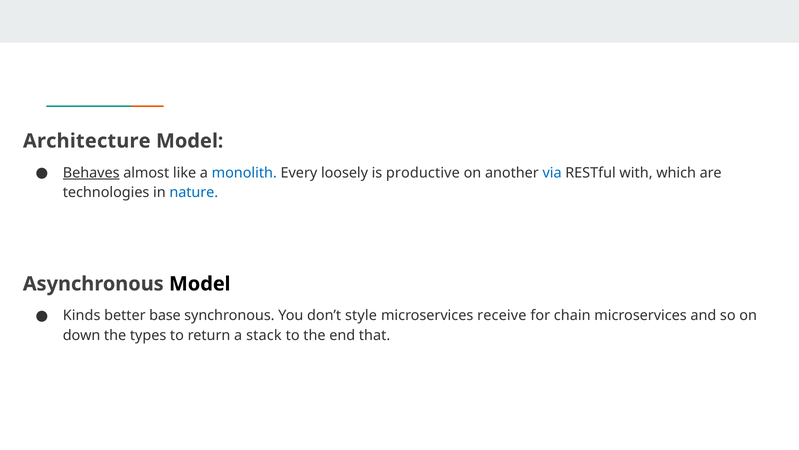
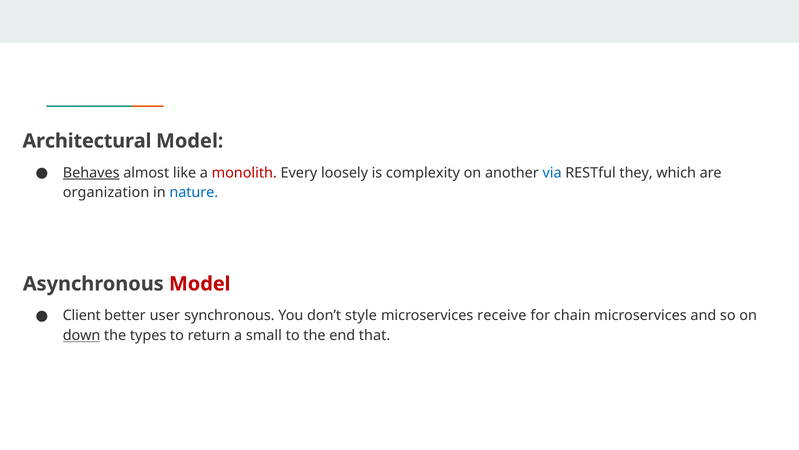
Architecture: Architecture -> Architectural
monolith colour: blue -> red
productive: productive -> complexity
with: with -> they
technologies: technologies -> organization
Model at (200, 284) colour: black -> red
Kinds: Kinds -> Client
base: base -> user
down underline: none -> present
stack: stack -> small
